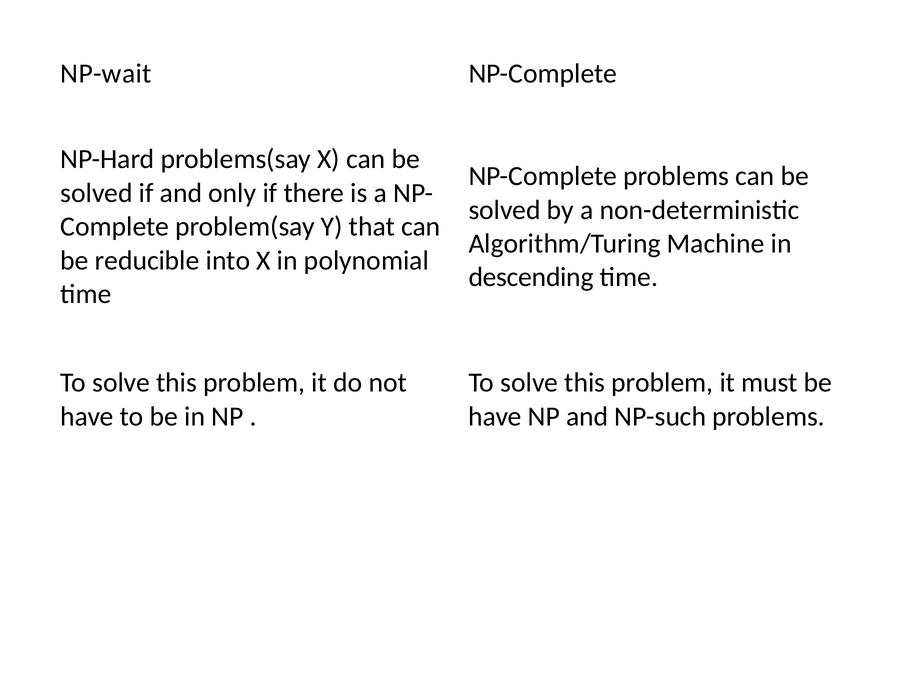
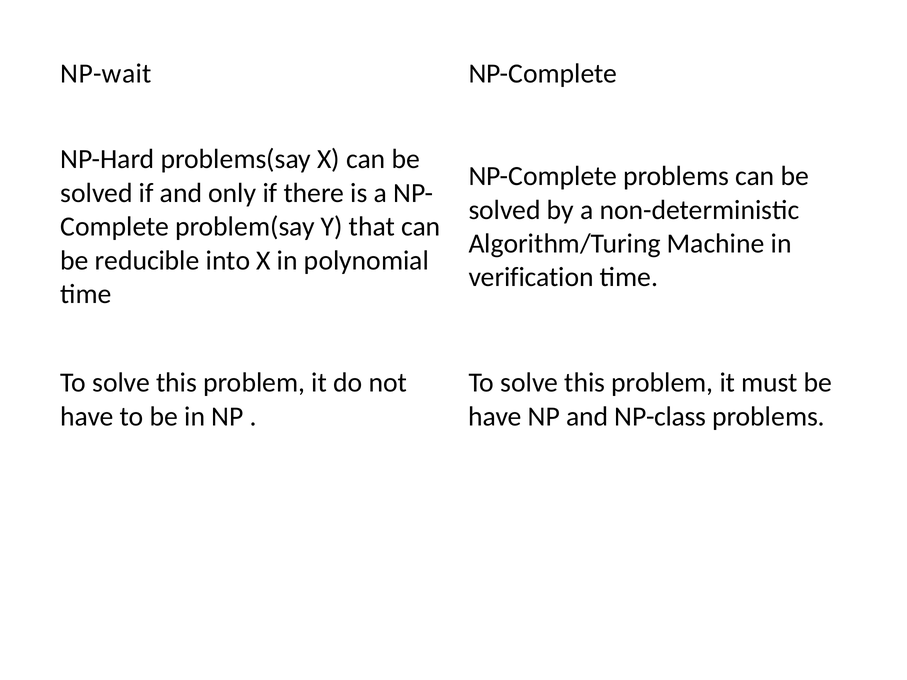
descending: descending -> verification
NP-such: NP-such -> NP-class
